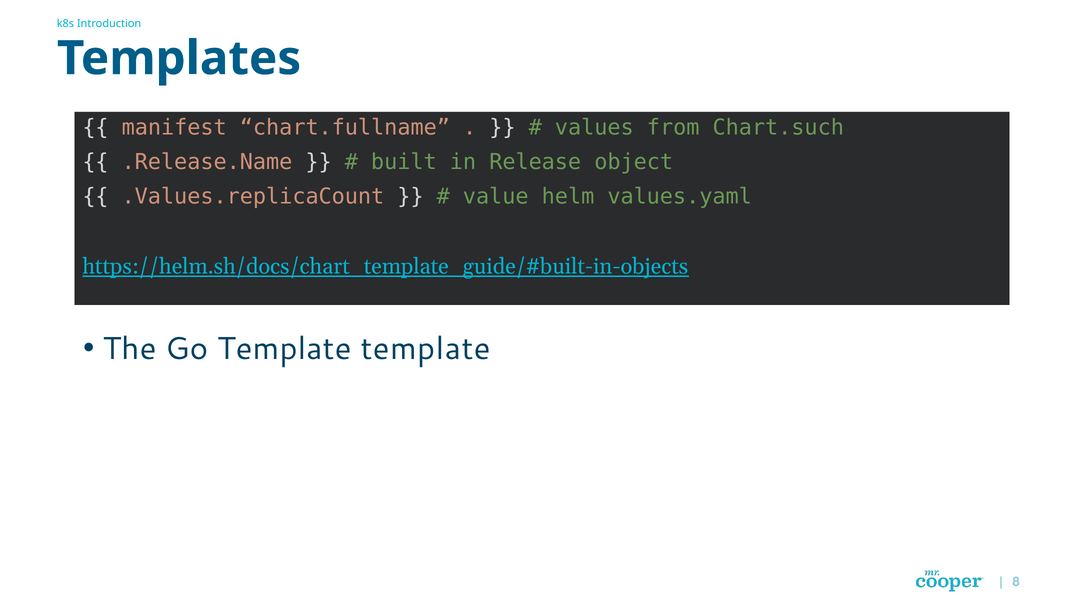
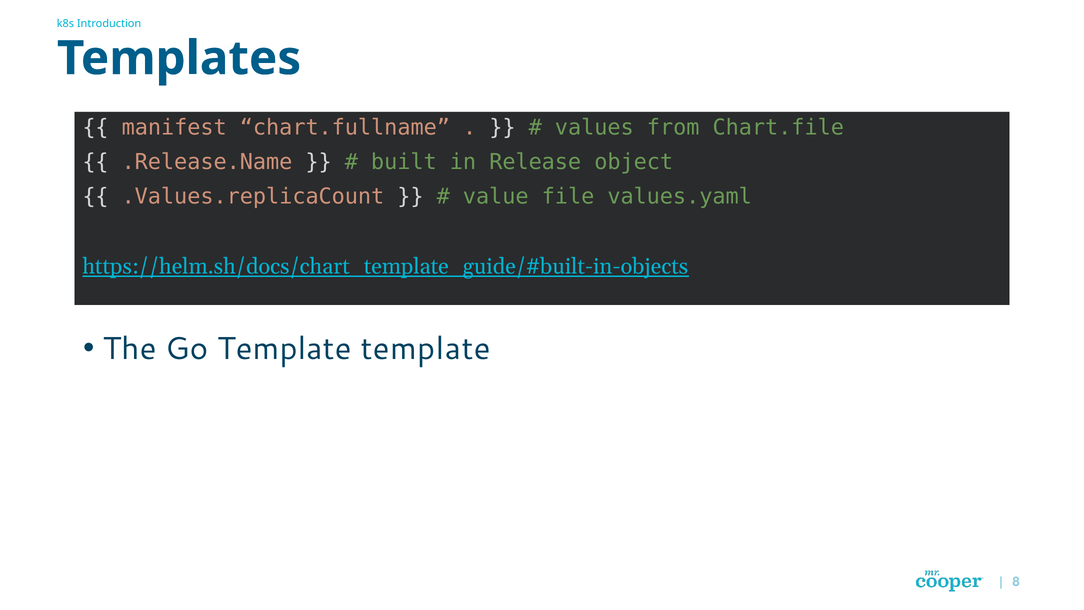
Chart.such: Chart.such -> Chart.file
helm: helm -> file
